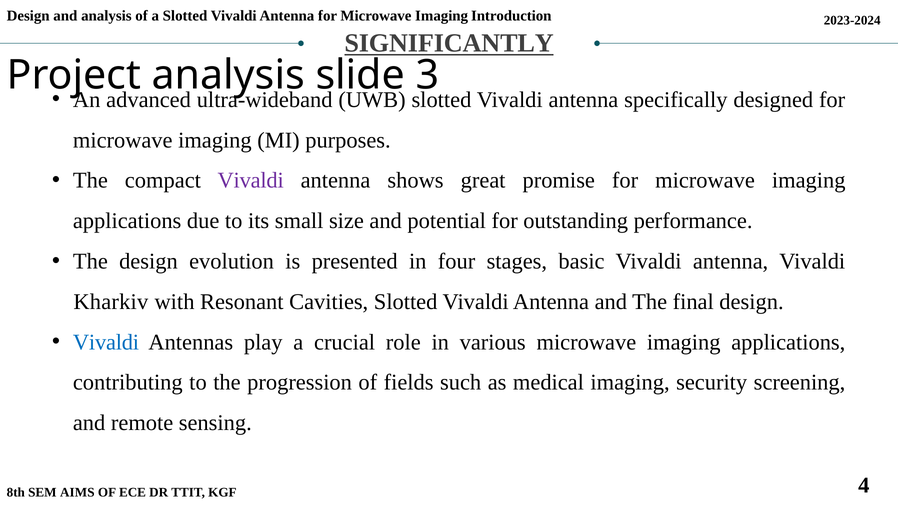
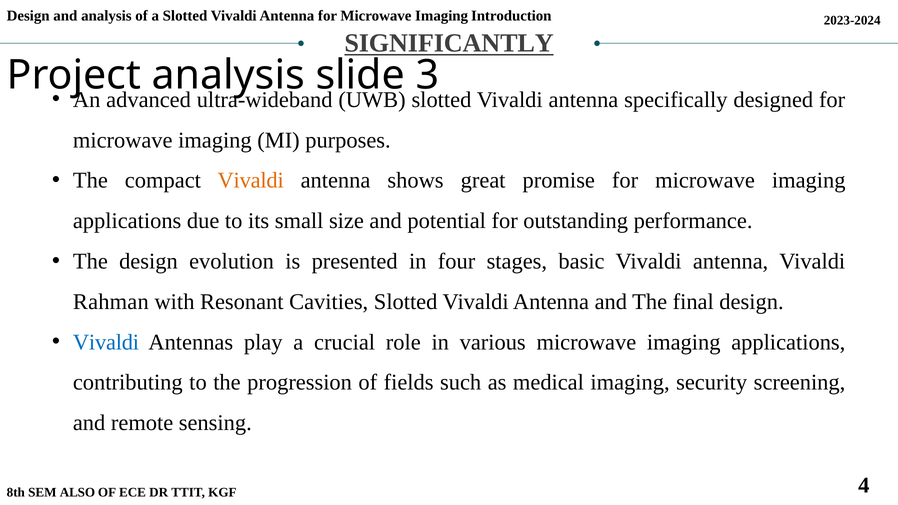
Vivaldi at (251, 181) colour: purple -> orange
Kharkiv: Kharkiv -> Rahman
AIMS: AIMS -> ALSO
